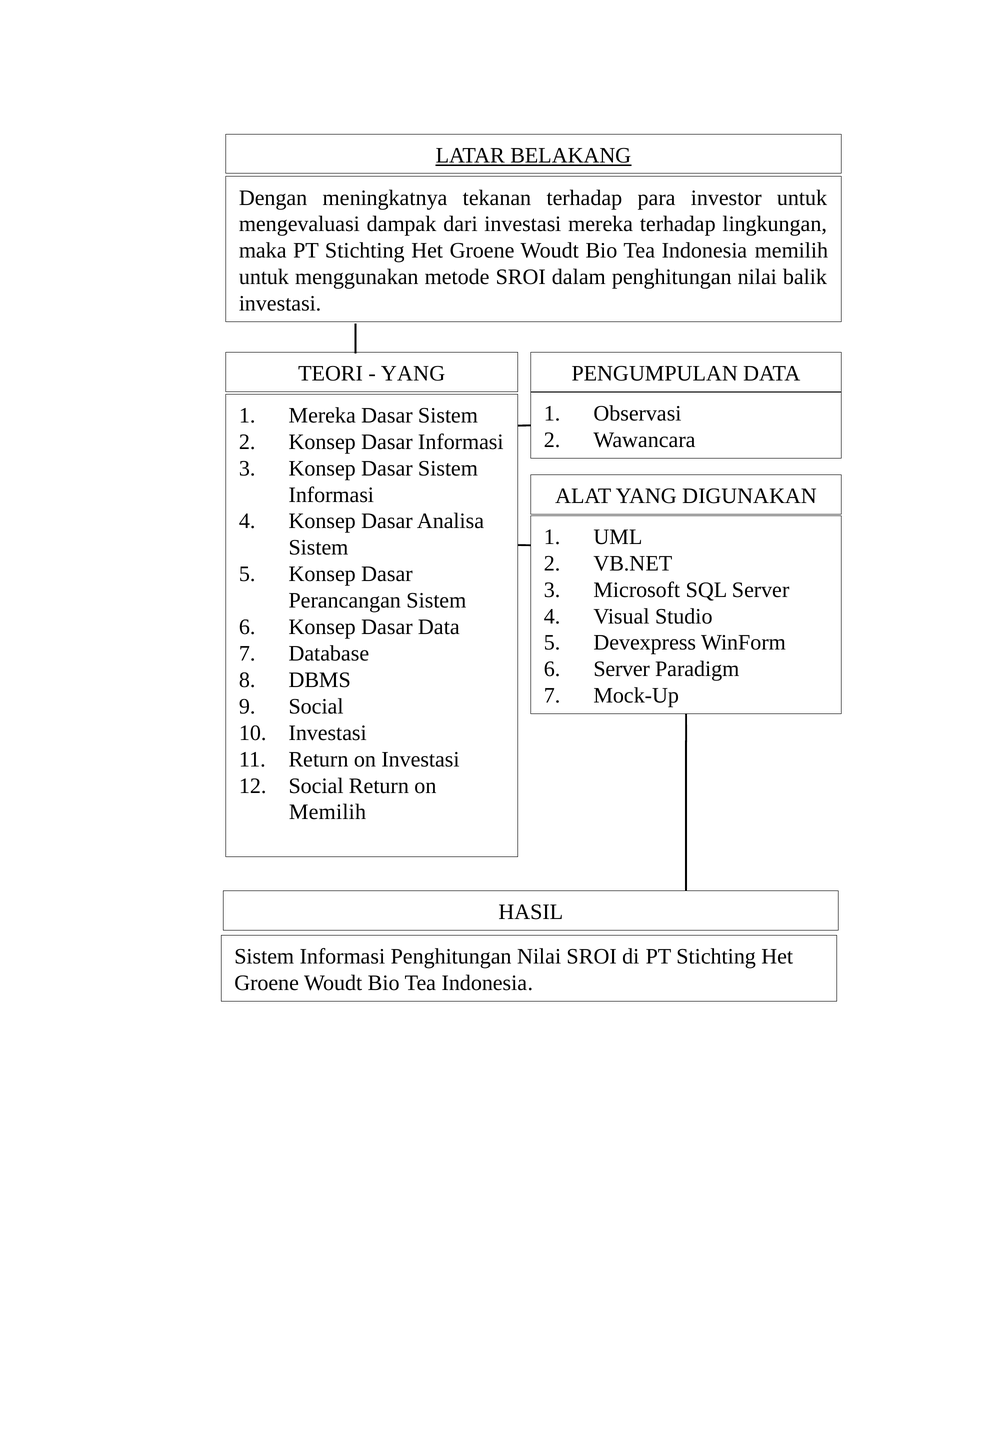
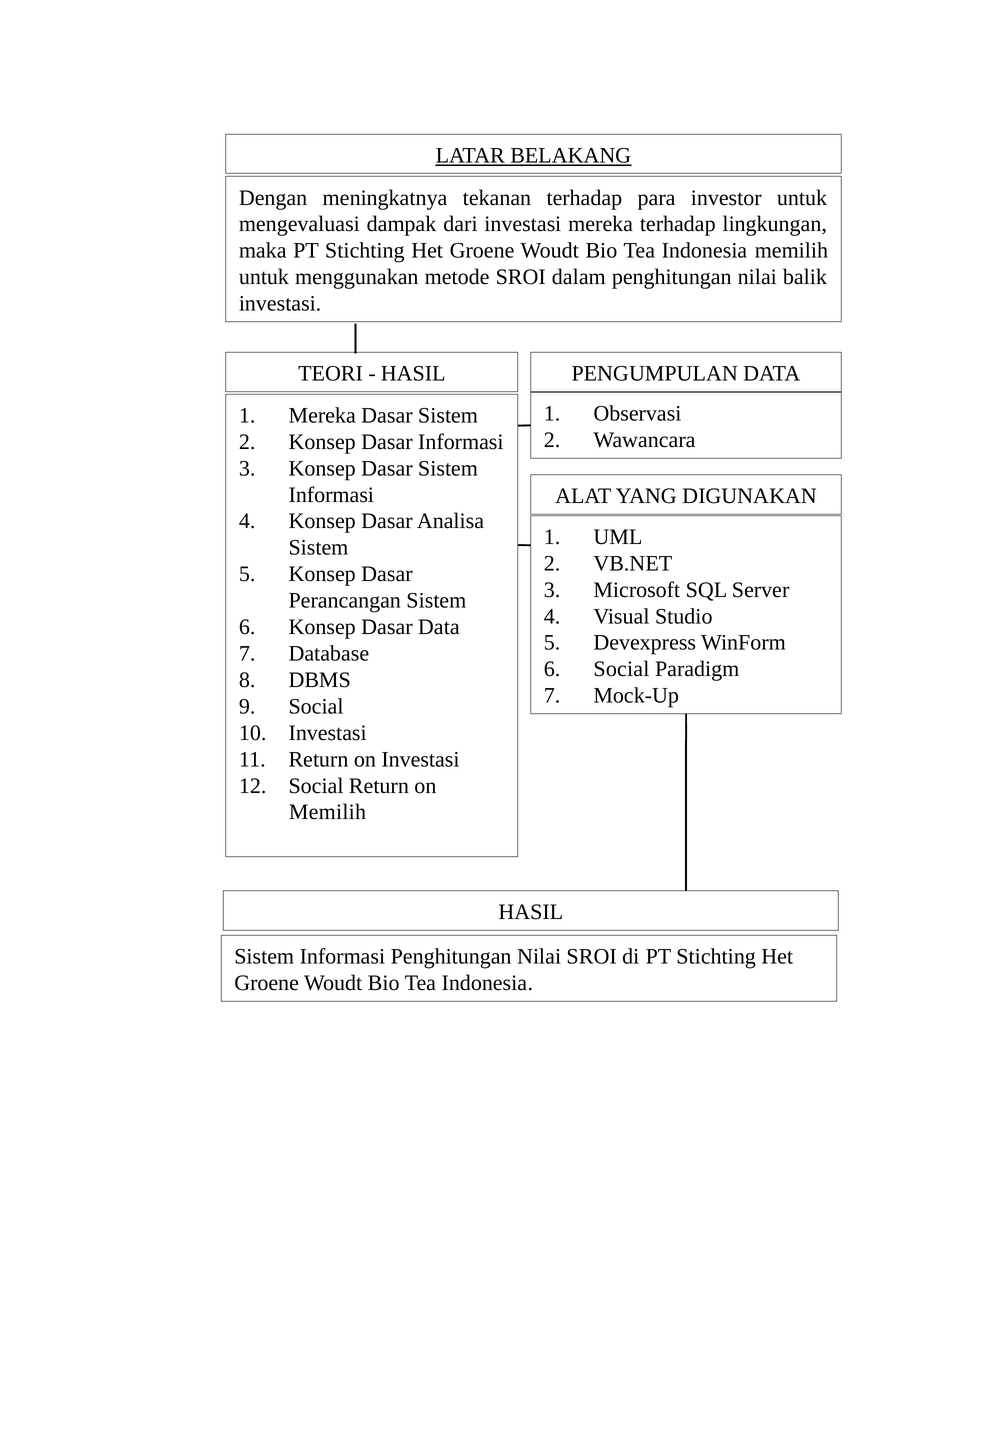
YANG at (413, 374): YANG -> HASIL
Server at (622, 669): Server -> Social
